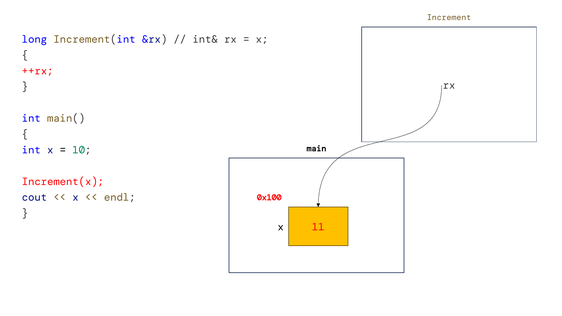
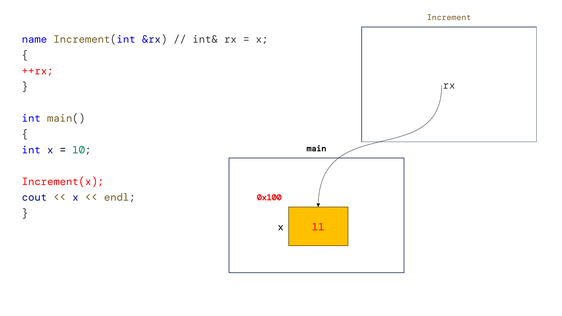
long: long -> name
